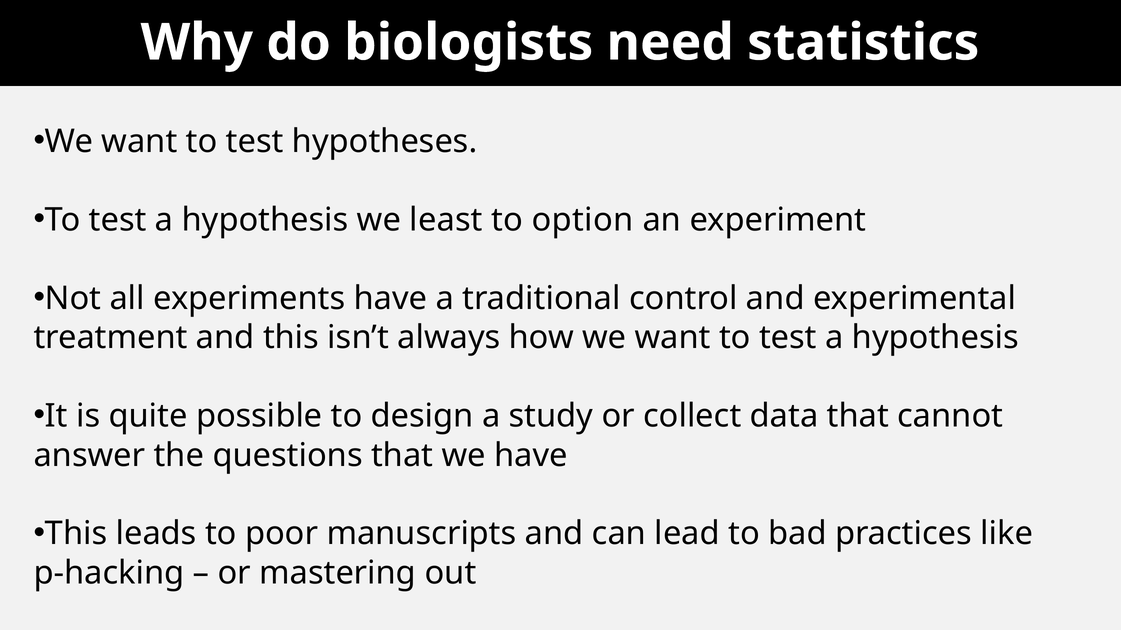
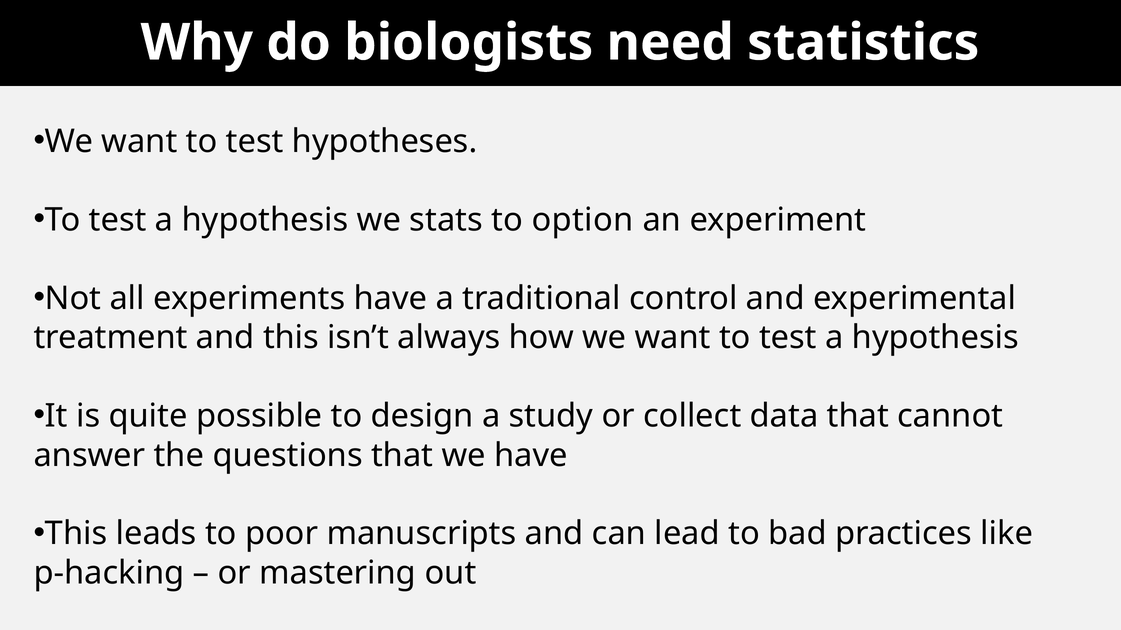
least: least -> stats
